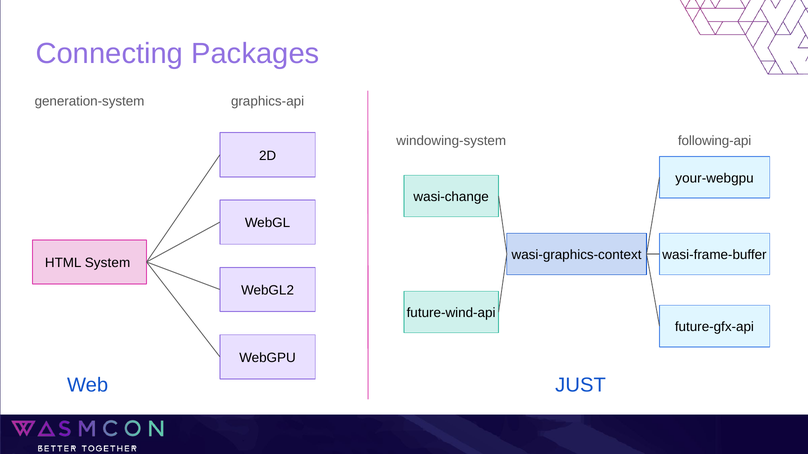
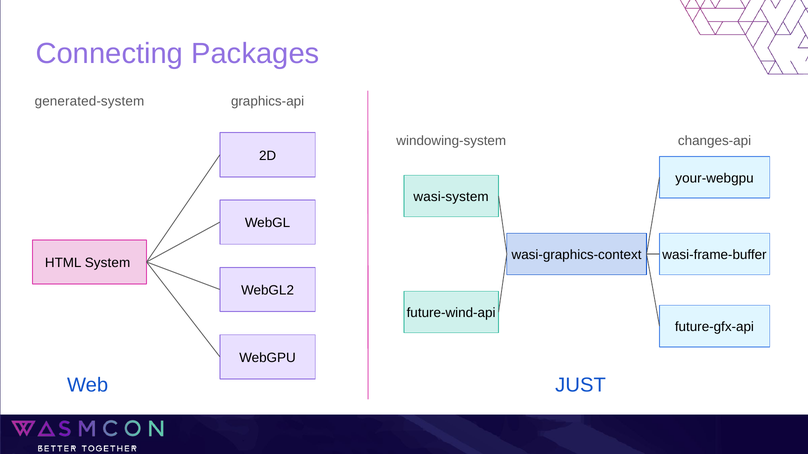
generation-system: generation-system -> generated-system
following-api: following-api -> changes-api
wasi-change: wasi-change -> wasi-system
